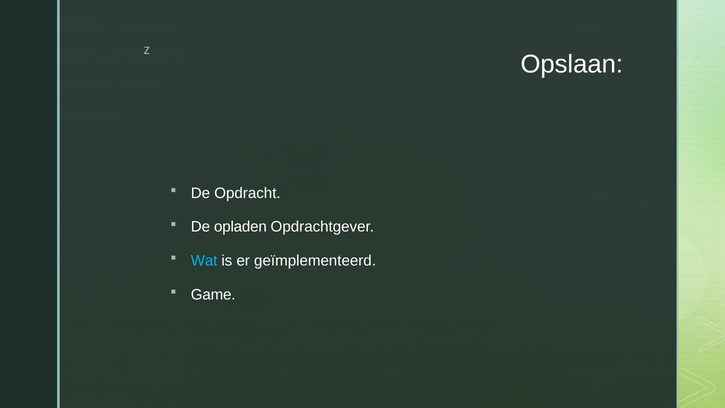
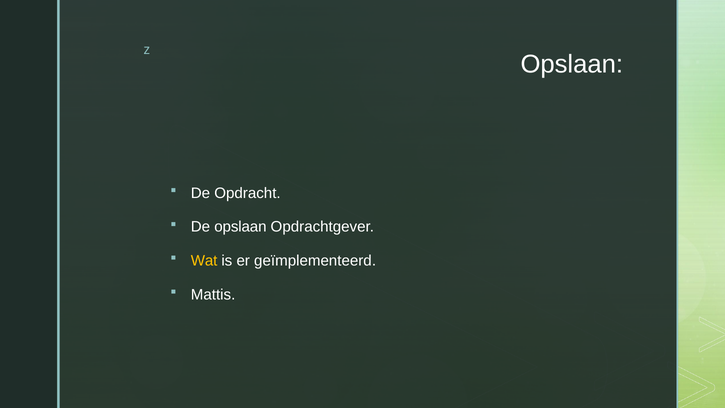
De opladen: opladen -> opslaan
Wat colour: light blue -> yellow
Game: Game -> Mattis
